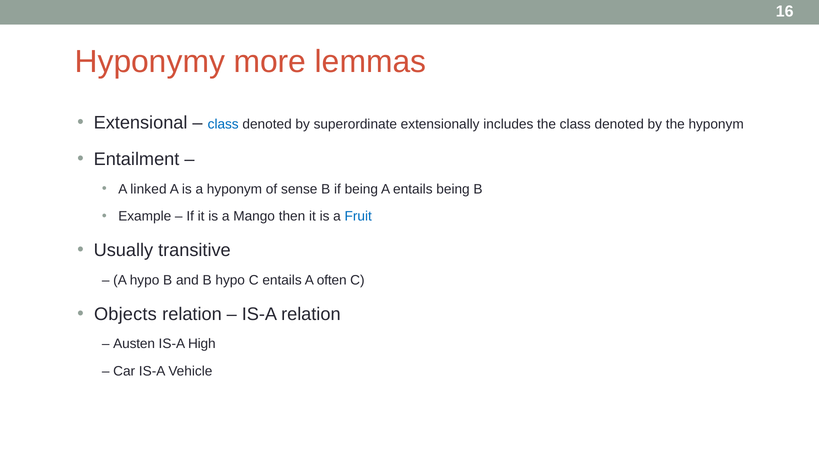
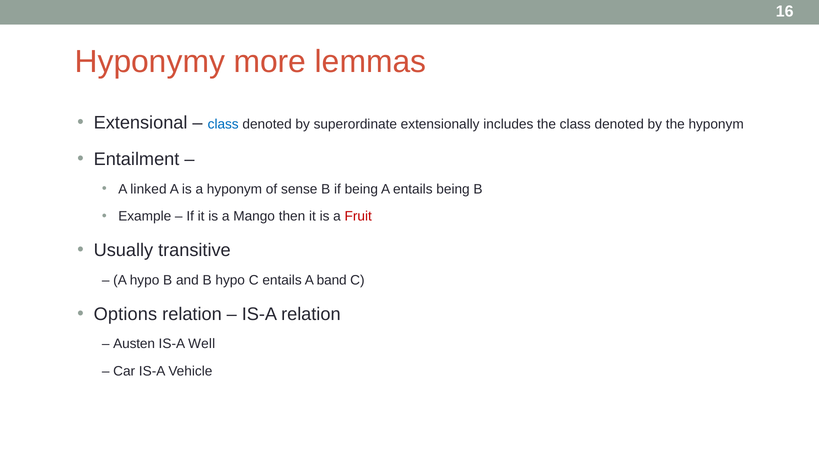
Fruit colour: blue -> red
often: often -> band
Objects: Objects -> Options
High: High -> Well
